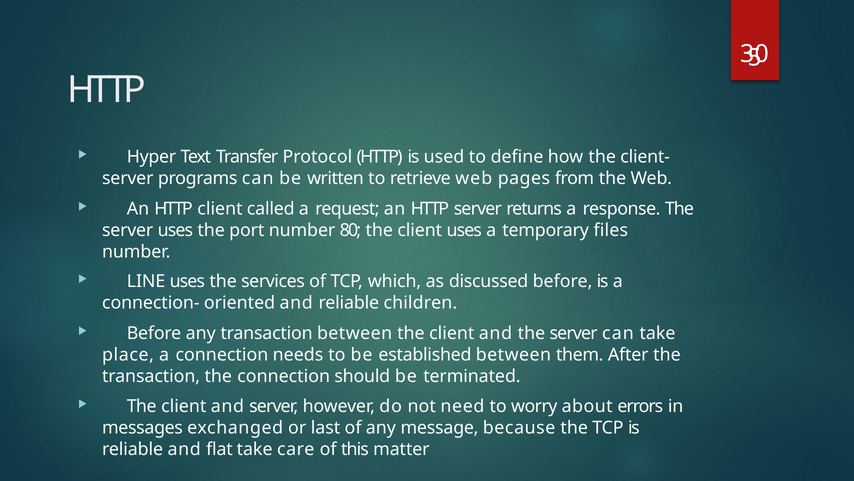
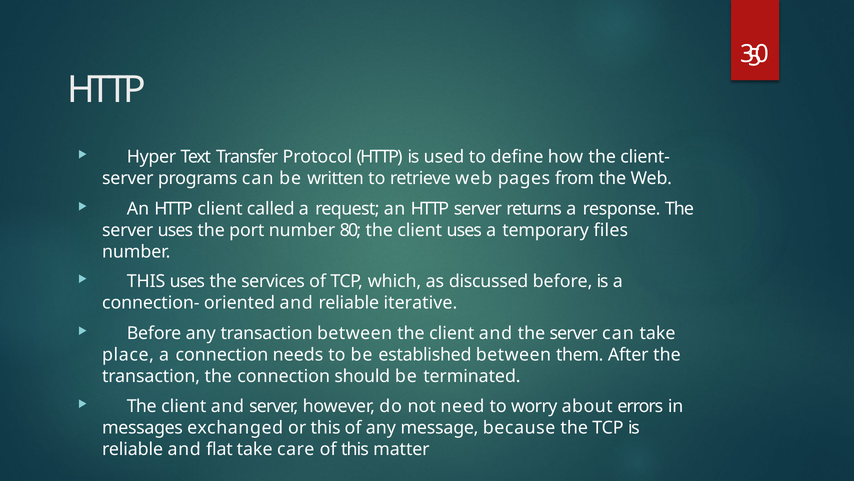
LINE at (146, 281): LINE -> THIS
children: children -> iterative
or last: last -> this
